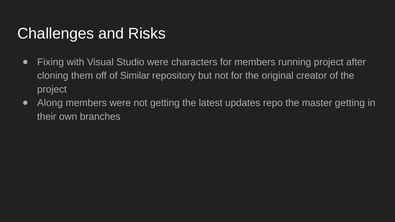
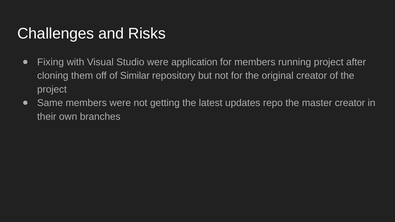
characters: characters -> application
Along: Along -> Same
master getting: getting -> creator
